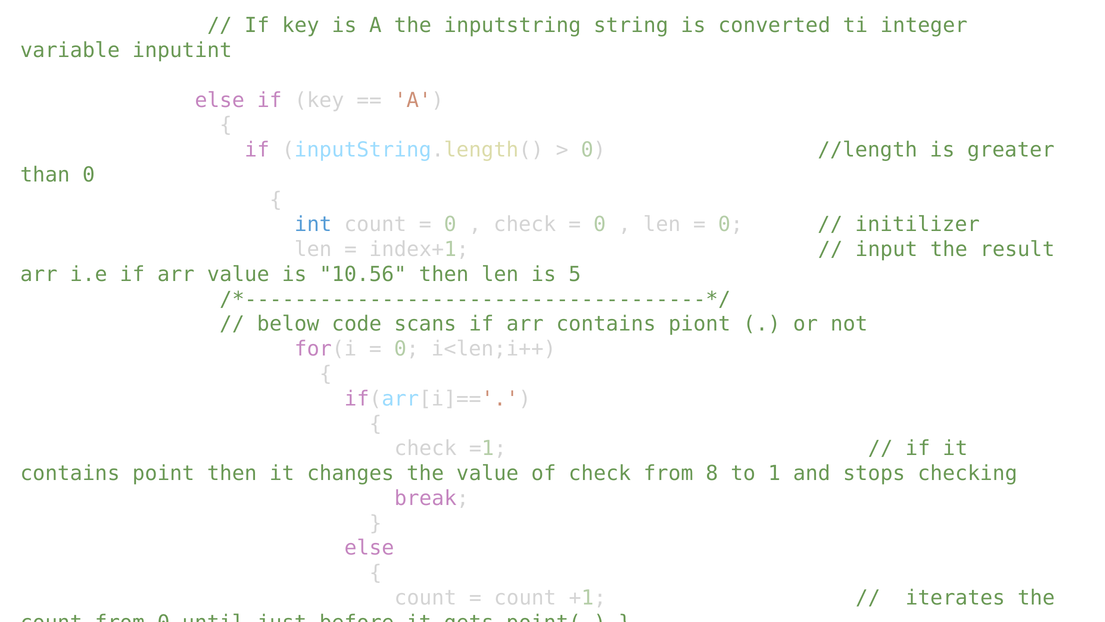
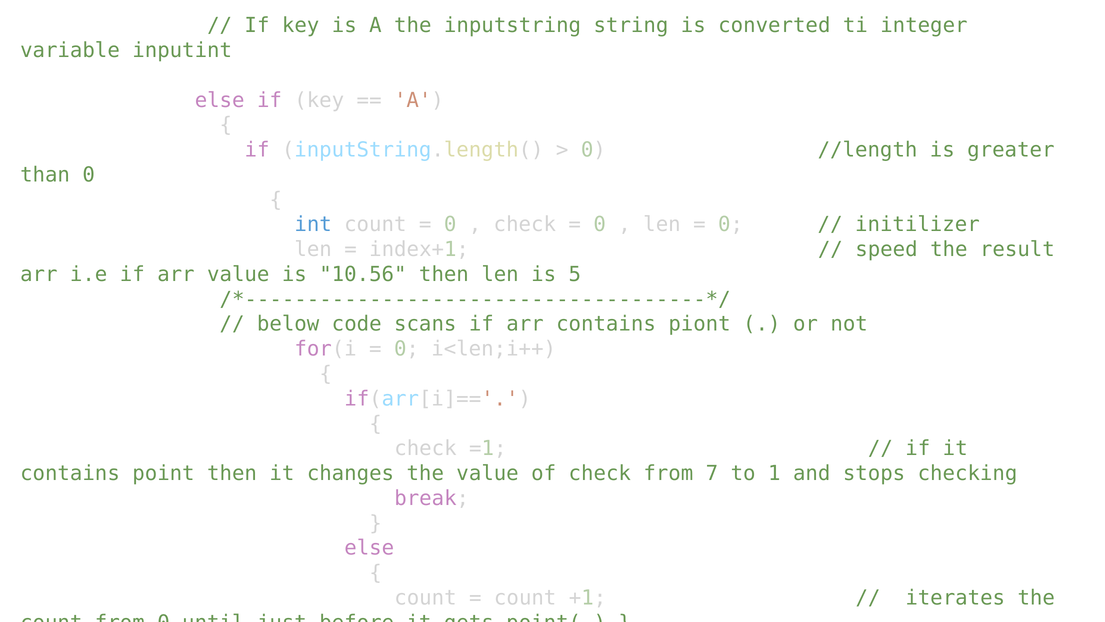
input: input -> speed
8: 8 -> 7
